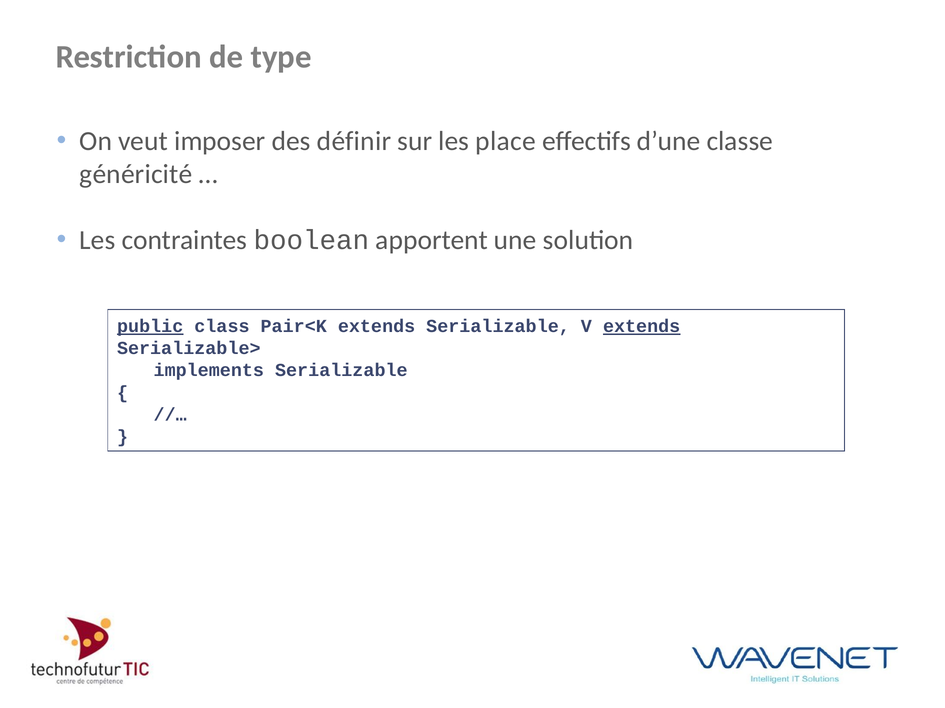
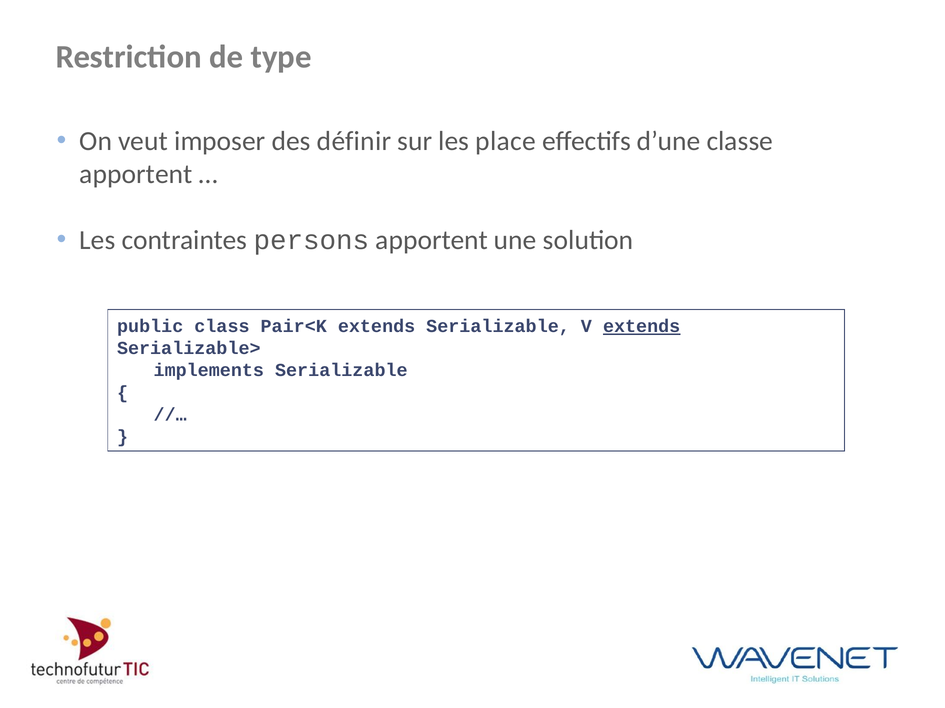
généricité at (136, 174): généricité -> apportent
boolean: boolean -> persons
public underline: present -> none
